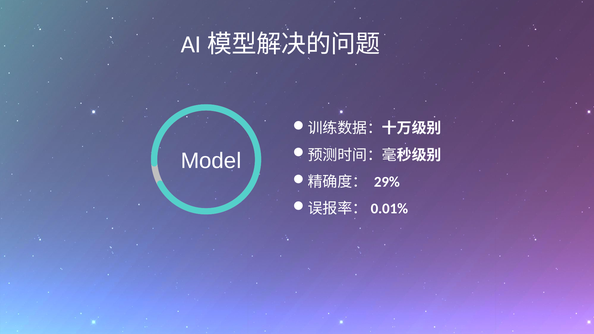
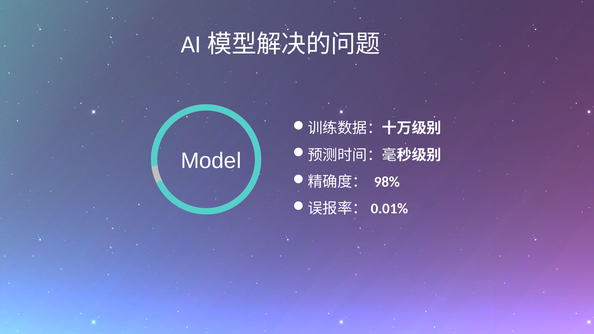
29%: 29% -> 98%
